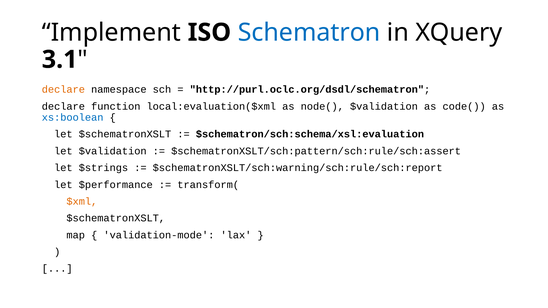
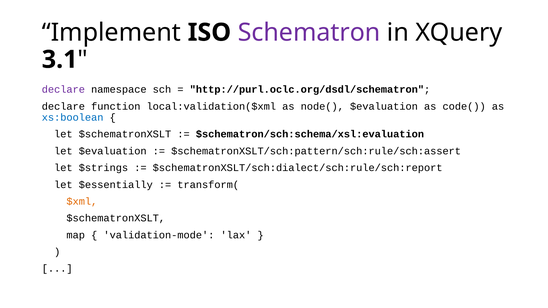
Schematron colour: blue -> purple
declare at (63, 90) colour: orange -> purple
local:evaluation($xml: local:evaluation($xml -> local:validation($xml
node( $validation: $validation -> $evaluation
let $validation: $validation -> $evaluation
$schematronXSLT/sch:warning/sch:rule/sch:report: $schematronXSLT/sch:warning/sch:rule/sch:report -> $schematronXSLT/sch:dialect/sch:rule/sch:report
$performance: $performance -> $essentially
